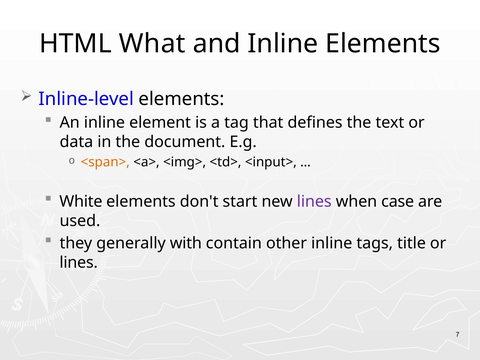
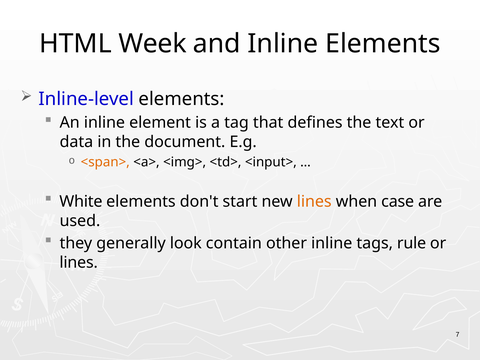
What: What -> Week
lines at (314, 202) colour: purple -> orange
with: with -> look
title: title -> rule
